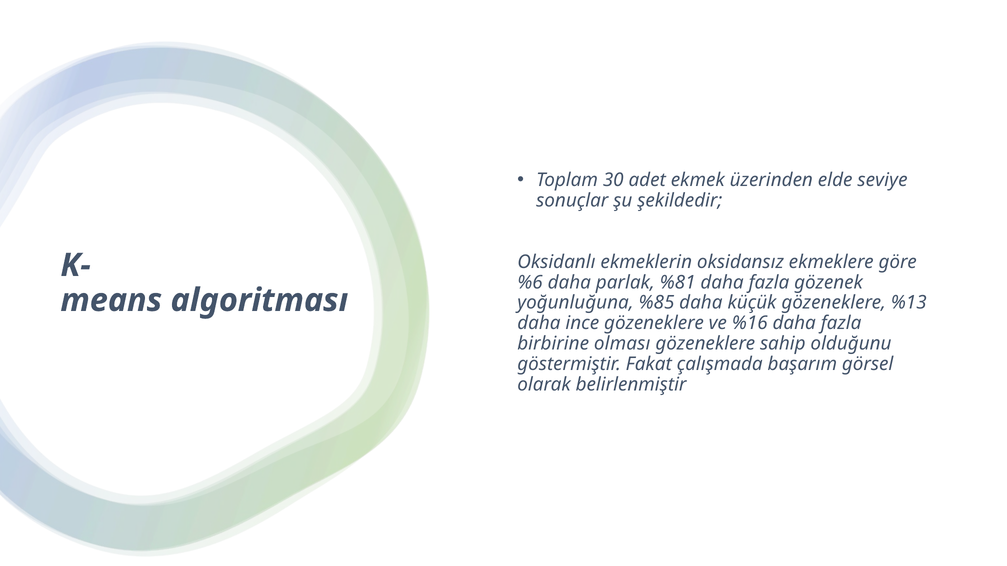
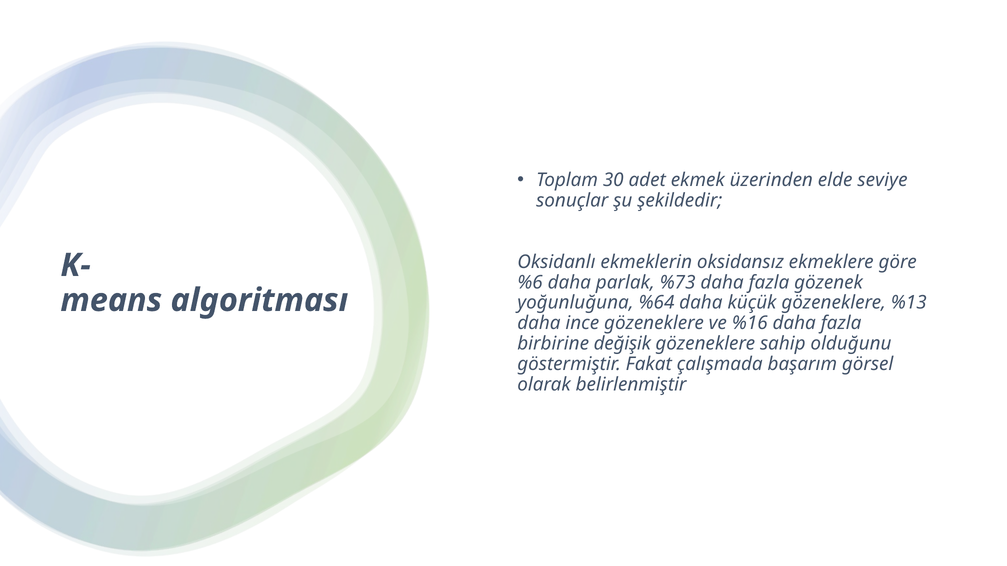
%81: %81 -> %73
%85: %85 -> %64
olması: olması -> değişik
